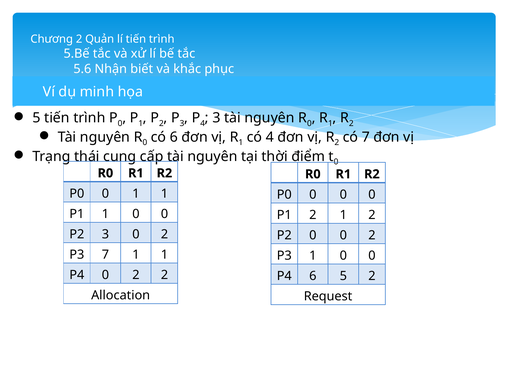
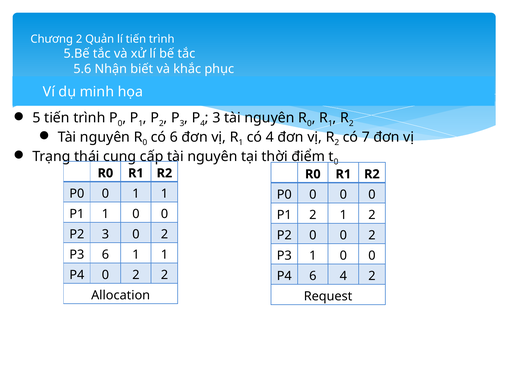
P3 7: 7 -> 6
6 5: 5 -> 4
